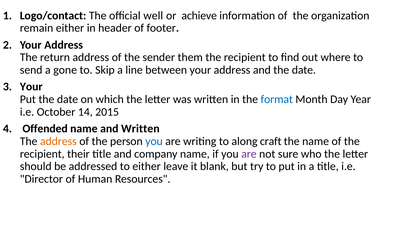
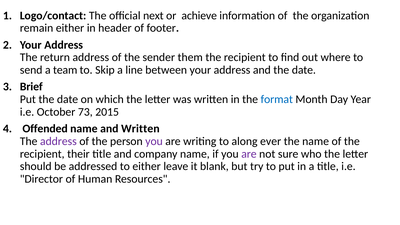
well: well -> next
gone: gone -> team
Your at (31, 87): Your -> Brief
14: 14 -> 73
address at (58, 141) colour: orange -> purple
you at (154, 141) colour: blue -> purple
craft: craft -> ever
